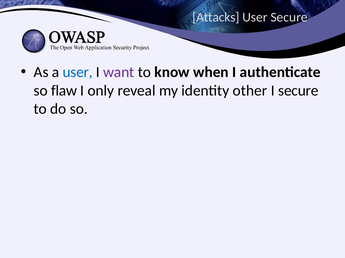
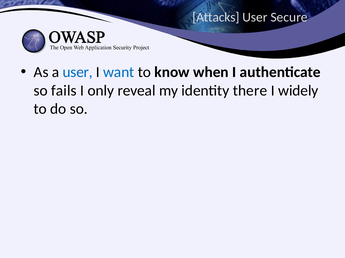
want colour: purple -> blue
flaw: flaw -> fails
other: other -> there
I secure: secure -> widely
